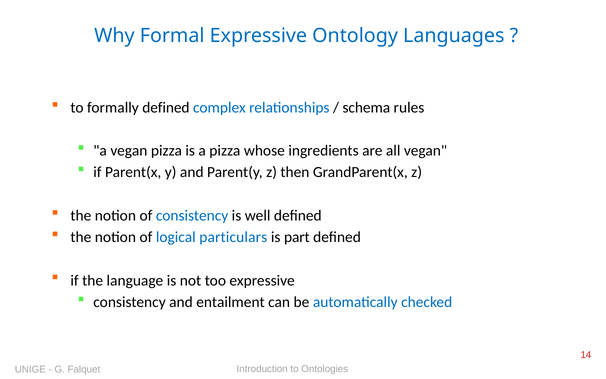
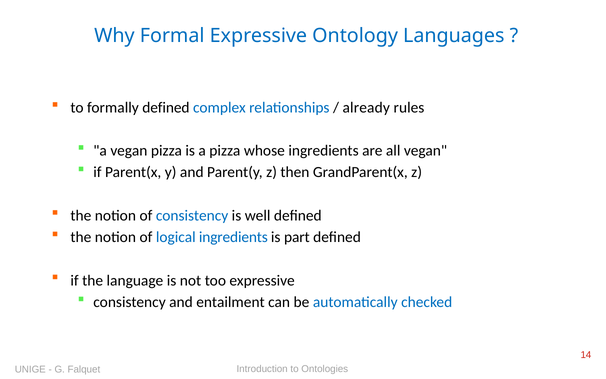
schema: schema -> already
logical particulars: particulars -> ingredients
